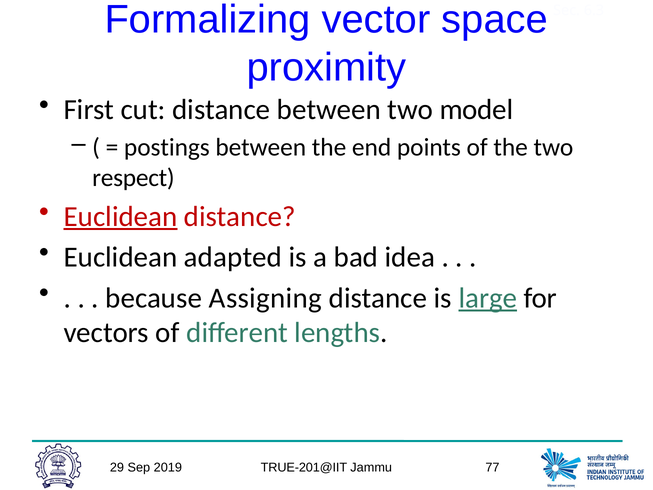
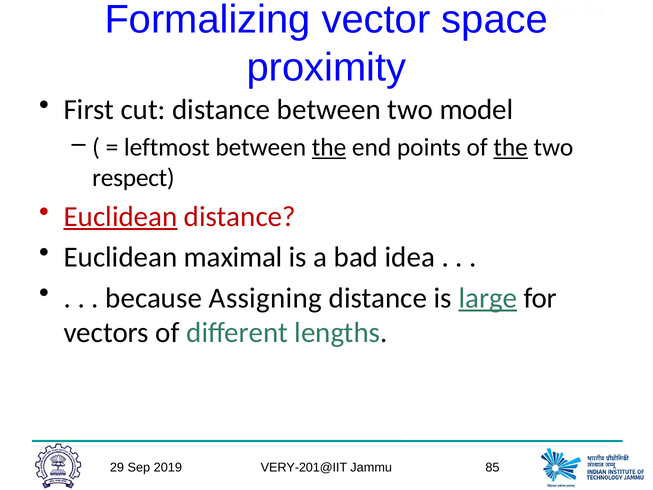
postings: postings -> leftmost
the at (329, 147) underline: none -> present
the at (511, 147) underline: none -> present
adapted: adapted -> maximal
TRUE-201@IIT: TRUE-201@IIT -> VERY-201@IIT
77: 77 -> 85
